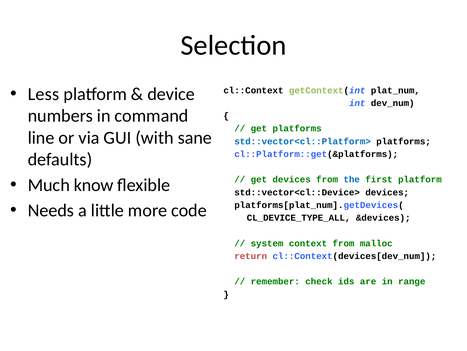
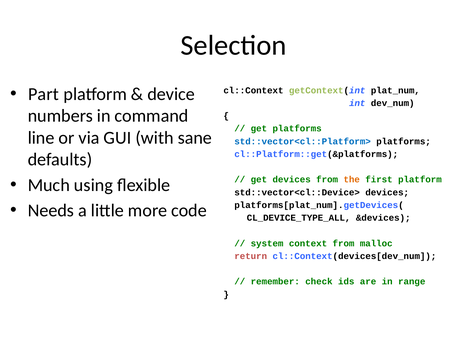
Less: Less -> Part
know: know -> using
the colour: blue -> orange
